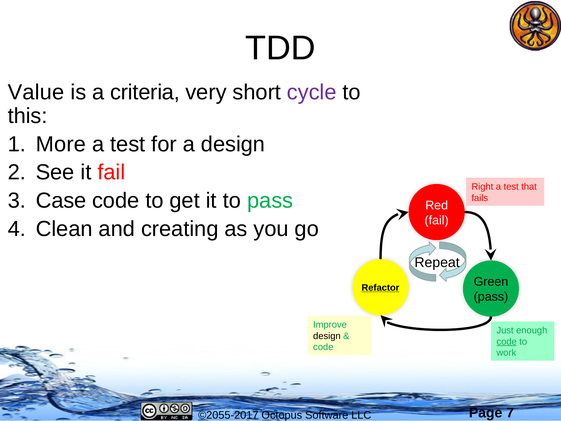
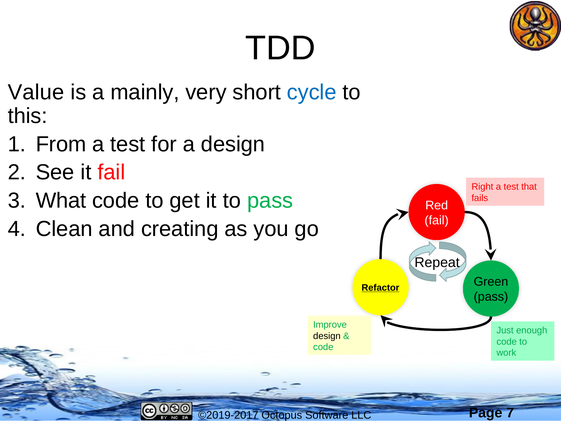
criteria: criteria -> mainly
cycle colour: purple -> blue
More: More -> From
Case: Case -> What
code at (507, 341) underline: present -> none
©2055-2017: ©2055-2017 -> ©2019-2017
